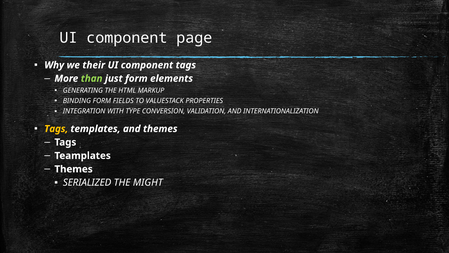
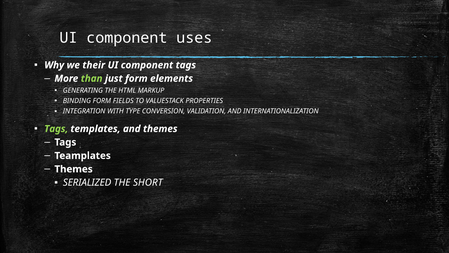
page: page -> uses
Tags at (56, 129) colour: yellow -> light green
MIGHT: MIGHT -> SHORT
